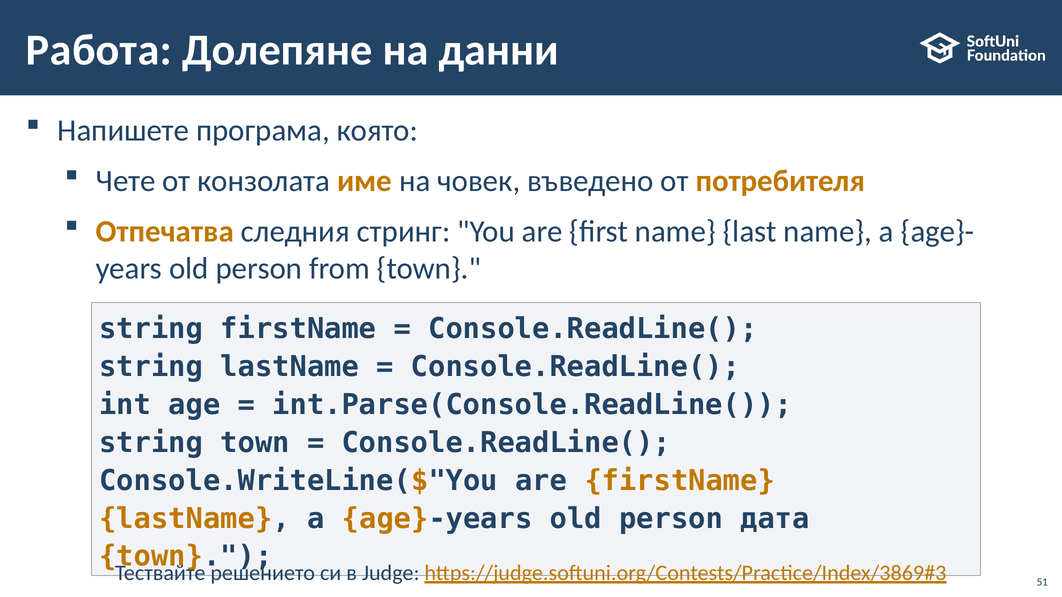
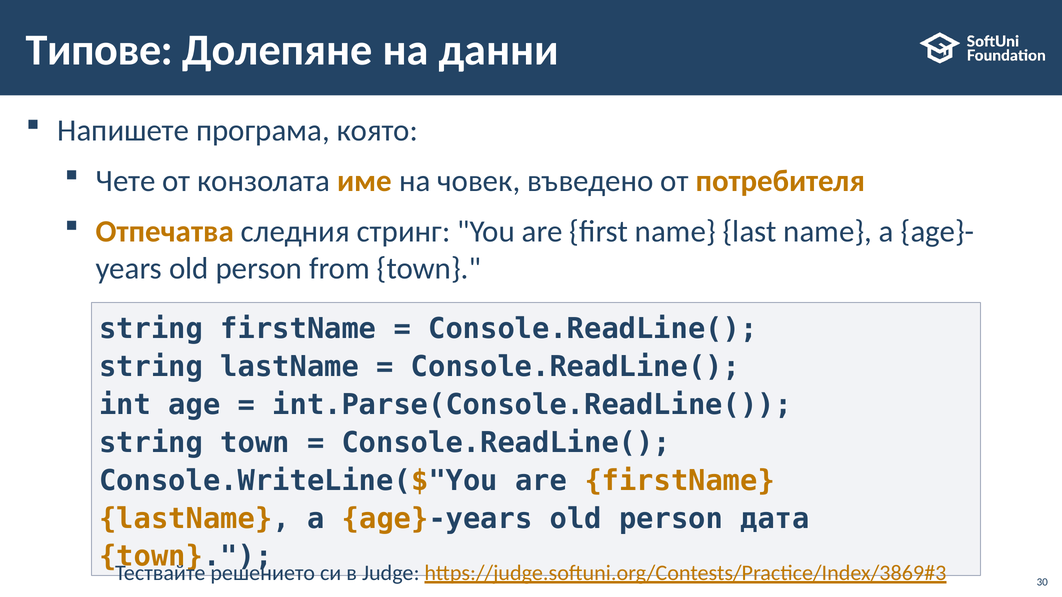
Работа: Работа -> Типове
51: 51 -> 30
